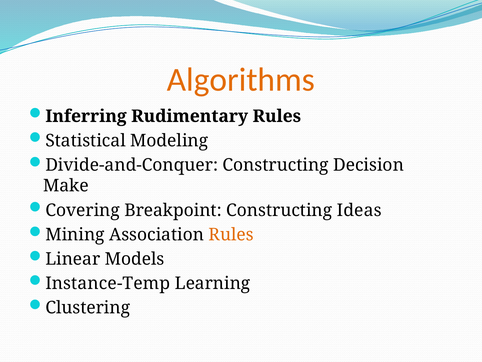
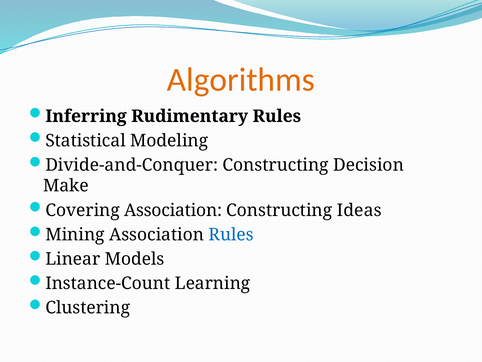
Covering Breakpoint: Breakpoint -> Association
Rules at (231, 234) colour: orange -> blue
Instance-Temp: Instance-Temp -> Instance-Count
